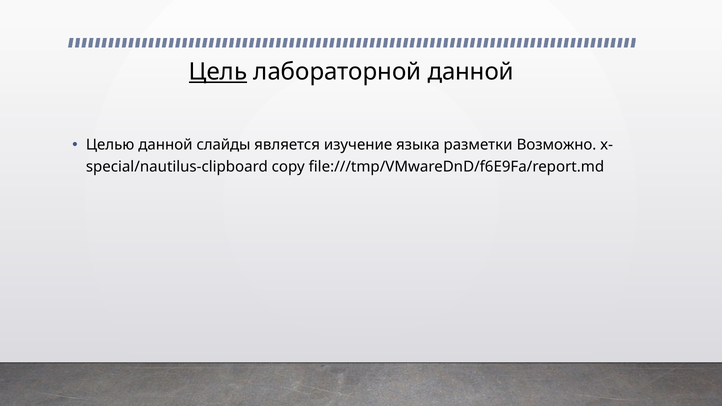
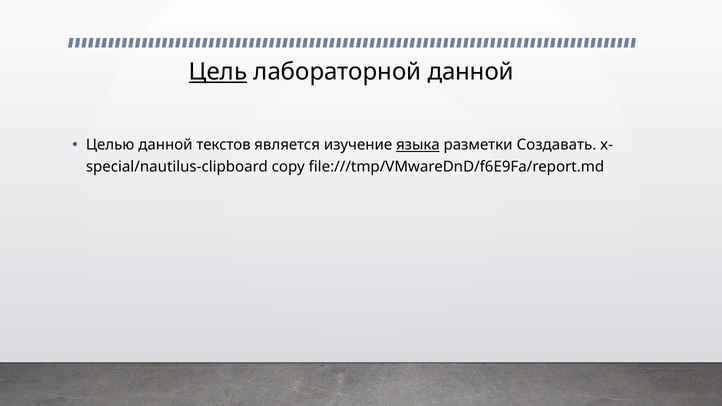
слайды: слайды -> текстов
языка underline: none -> present
Возможно: Возможно -> Создавать
